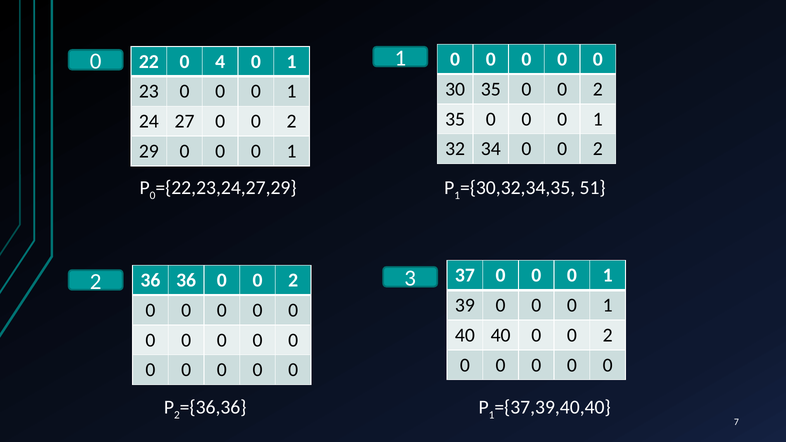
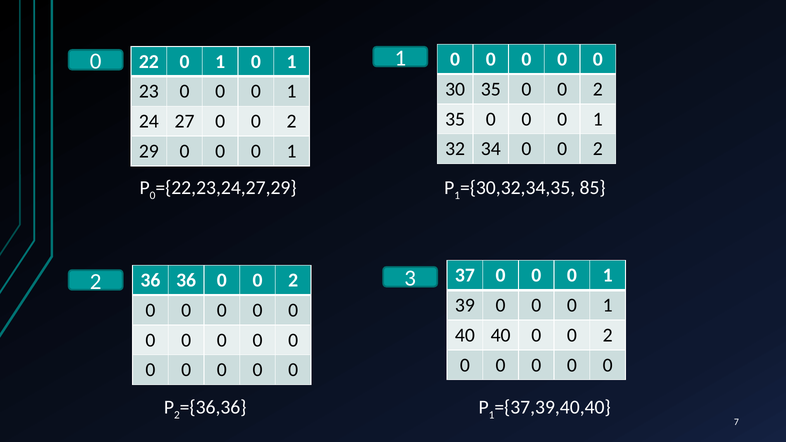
22 0 4: 4 -> 1
51: 51 -> 85
